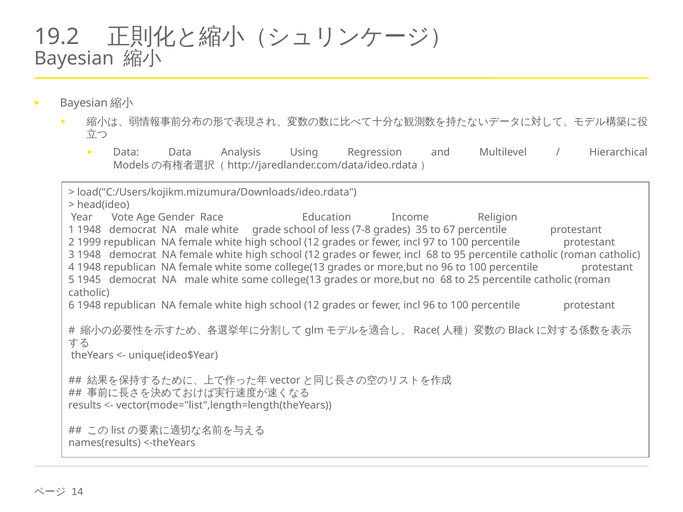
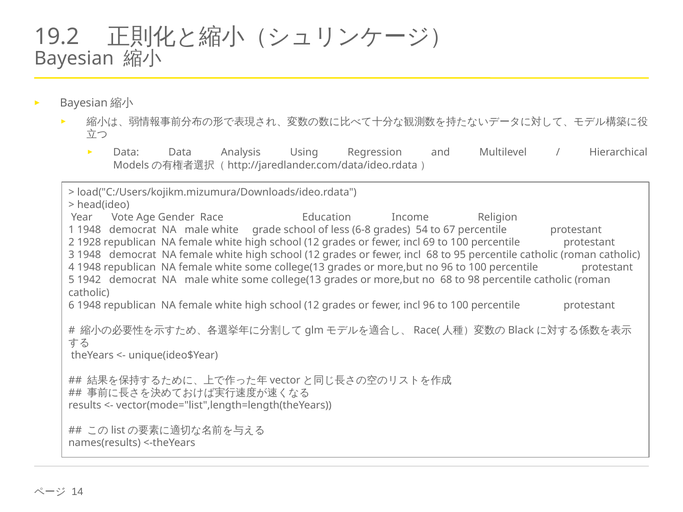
7-8: 7-8 -> 6-8
35: 35 -> 54
1999: 1999 -> 1928
97: 97 -> 69
1945: 1945 -> 1942
25: 25 -> 98
